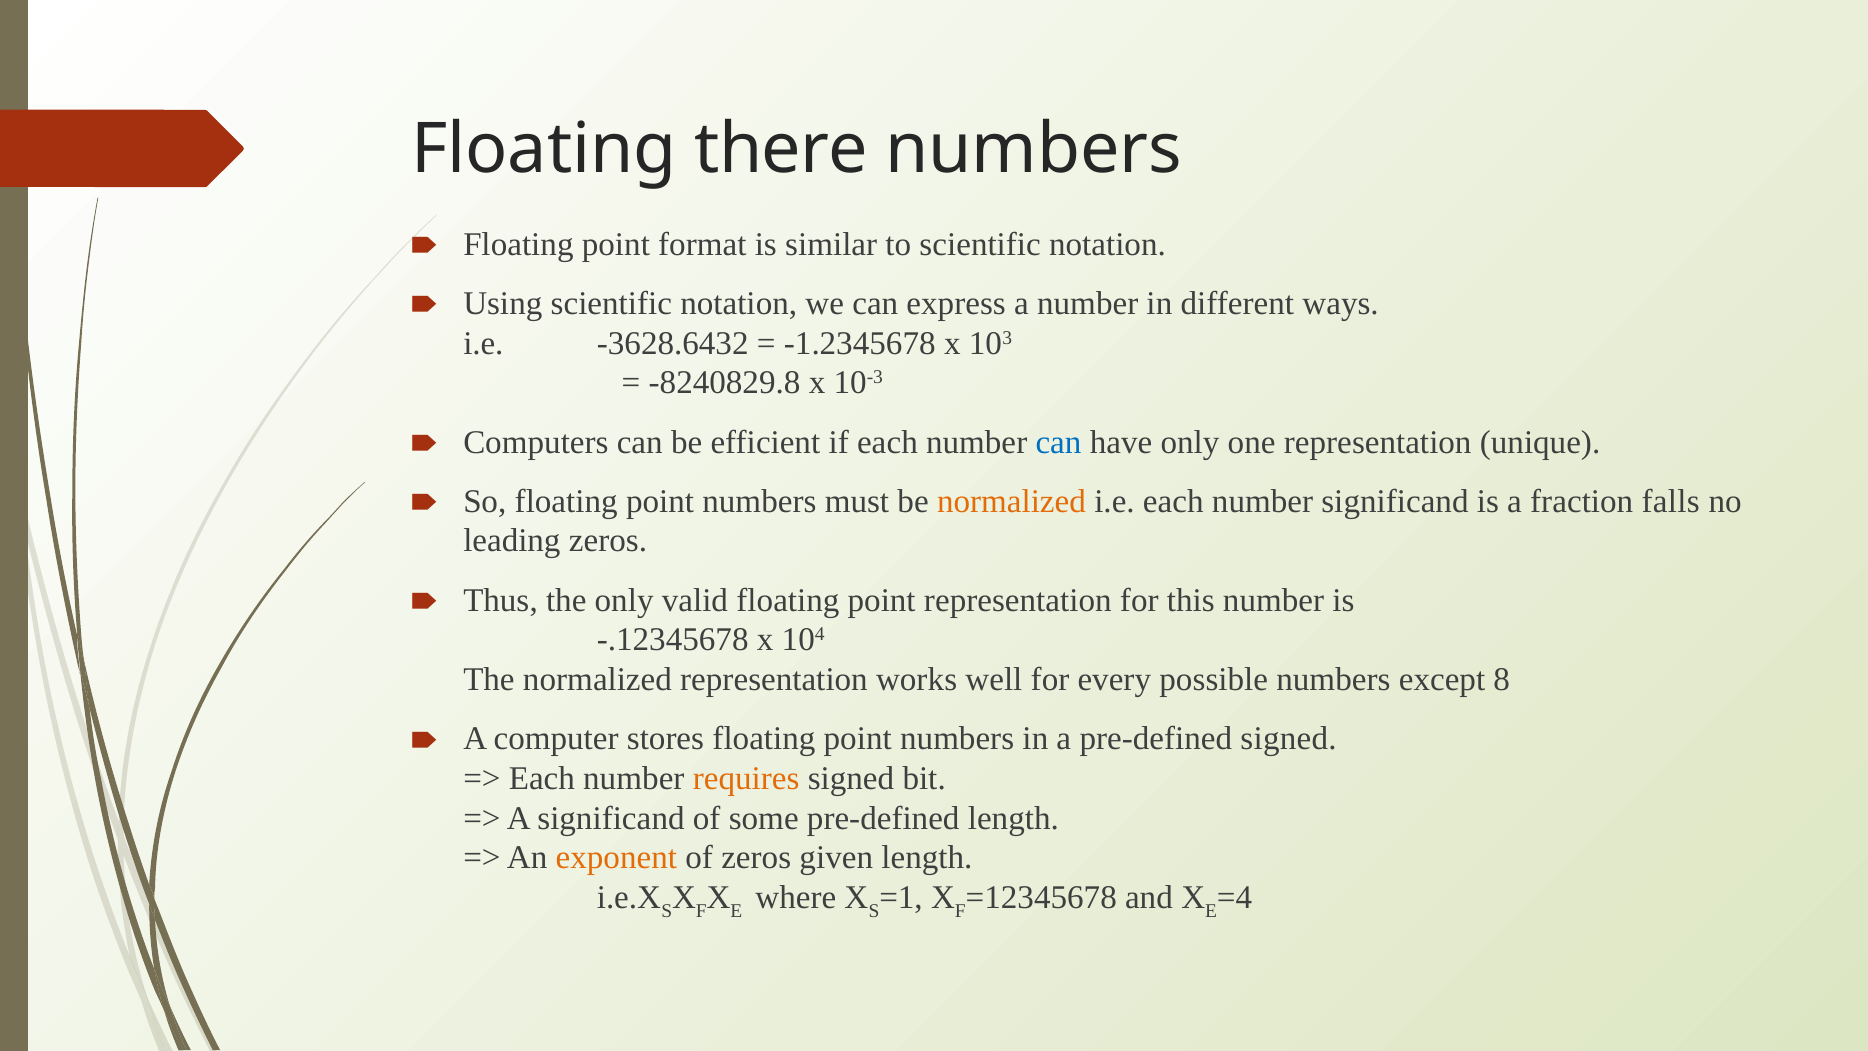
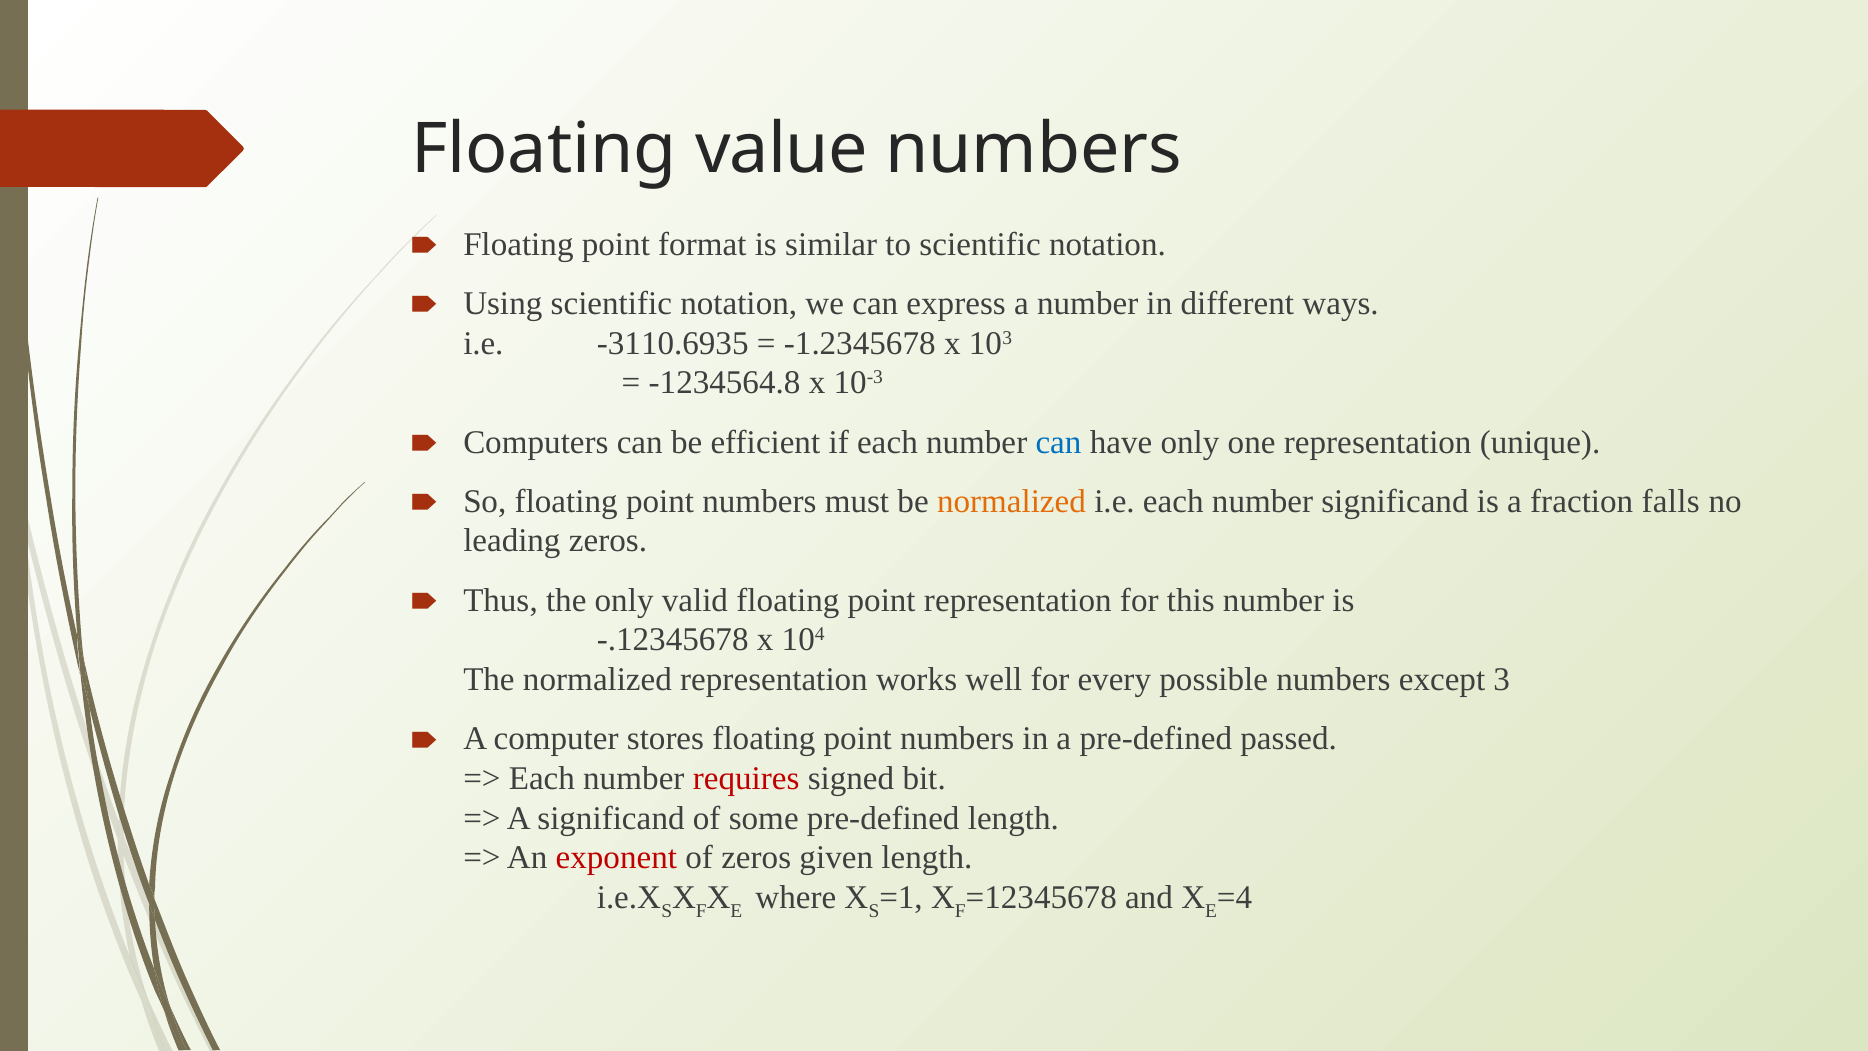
there: there -> value
-3628.6432: -3628.6432 -> -3110.6935
-8240829.8: -8240829.8 -> -1234564.8
8: 8 -> 3
pre-defined signed: signed -> passed
requires colour: orange -> red
exponent colour: orange -> red
